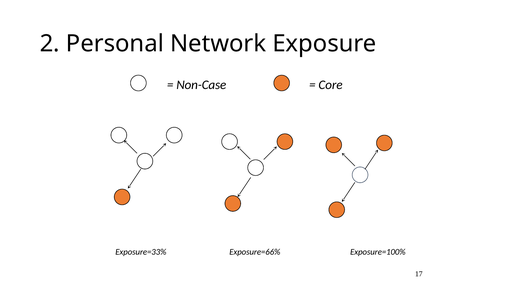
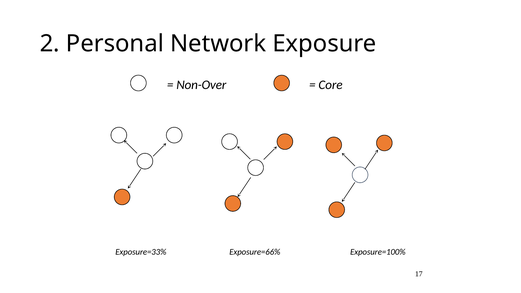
Non-Case: Non-Case -> Non-Over
